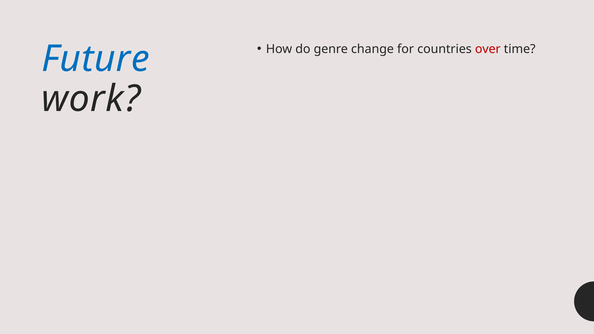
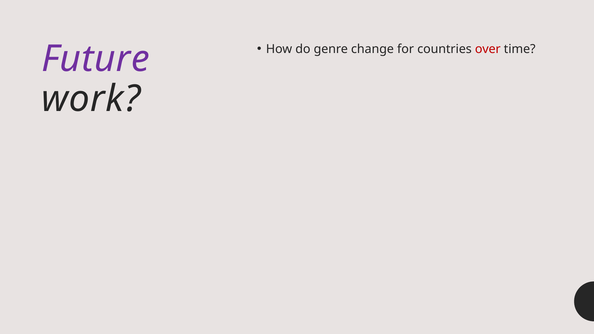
Future colour: blue -> purple
